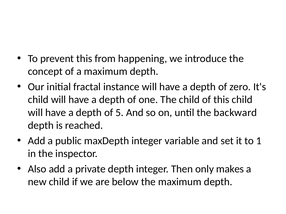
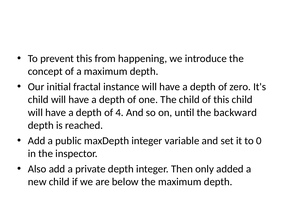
5: 5 -> 4
1: 1 -> 0
makes: makes -> added
